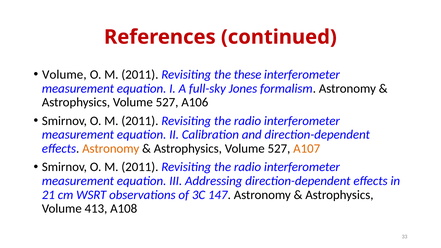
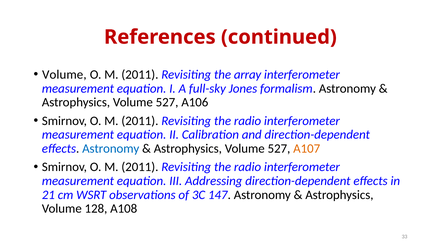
these: these -> array
Astronomy at (111, 149) colour: orange -> blue
413: 413 -> 128
